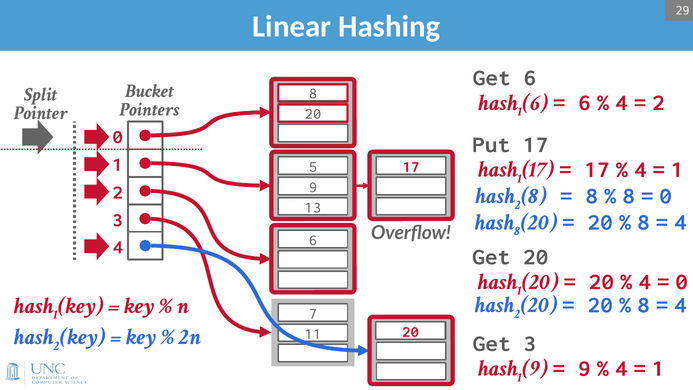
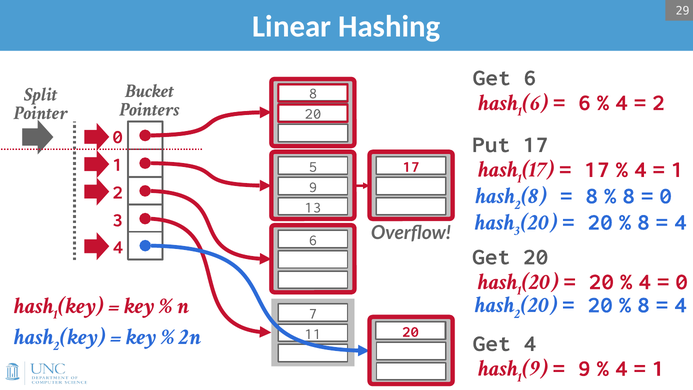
8 at (518, 231): 8 -> 3
Get 3: 3 -> 4
